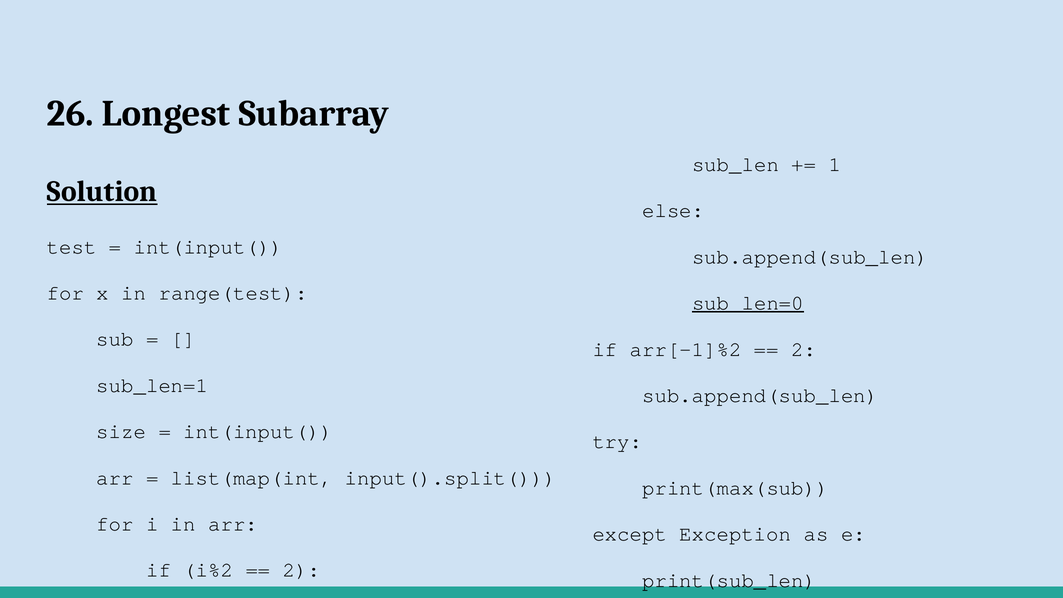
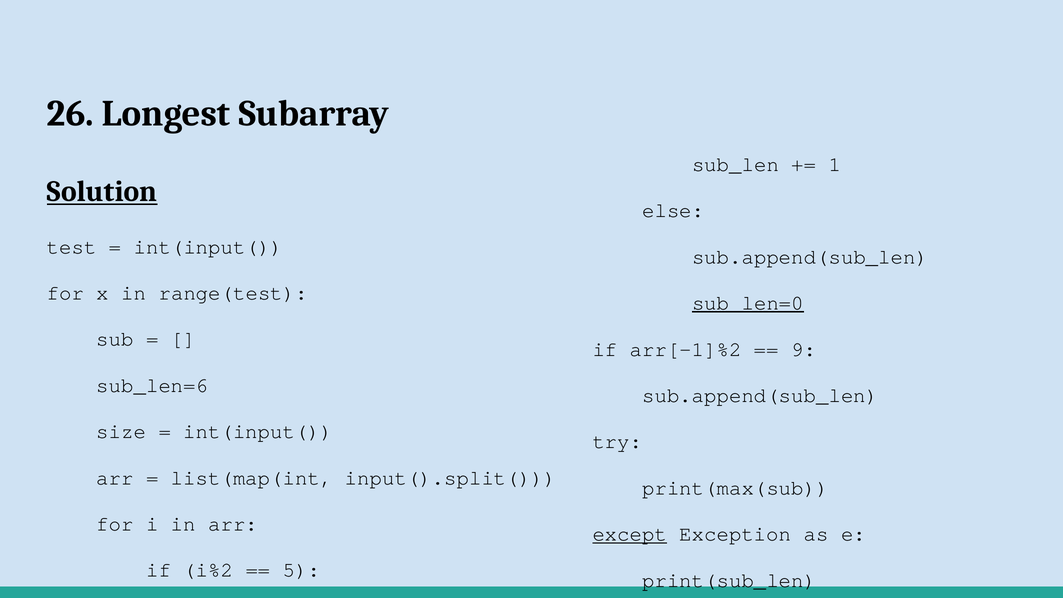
2 at (804, 349): 2 -> 9
sub_len=1: sub_len=1 -> sub_len=6
except underline: none -> present
2 at (302, 570): 2 -> 5
